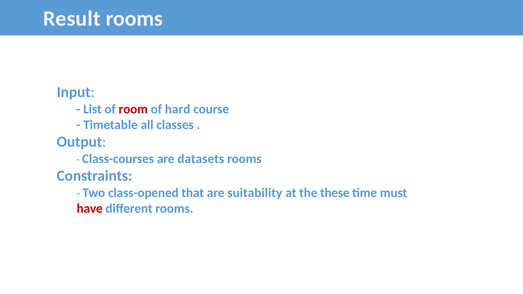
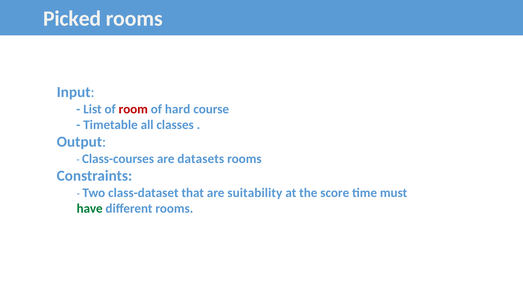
Result: Result -> Picked
class-opened: class-opened -> class-dataset
these: these -> score
have colour: red -> green
